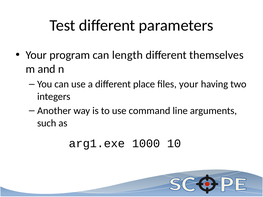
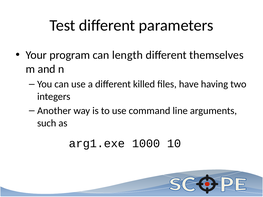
place: place -> killed
files your: your -> have
